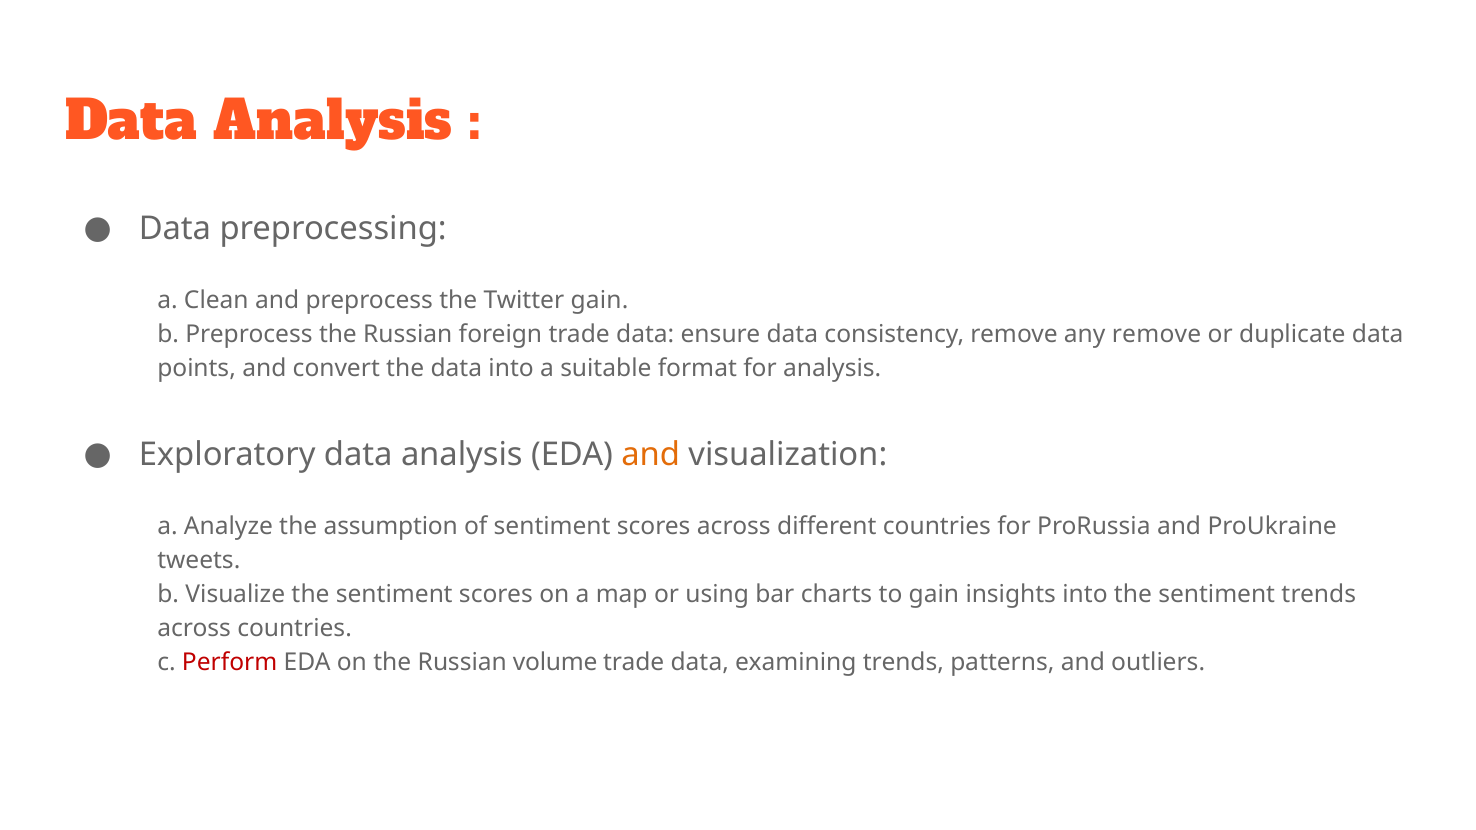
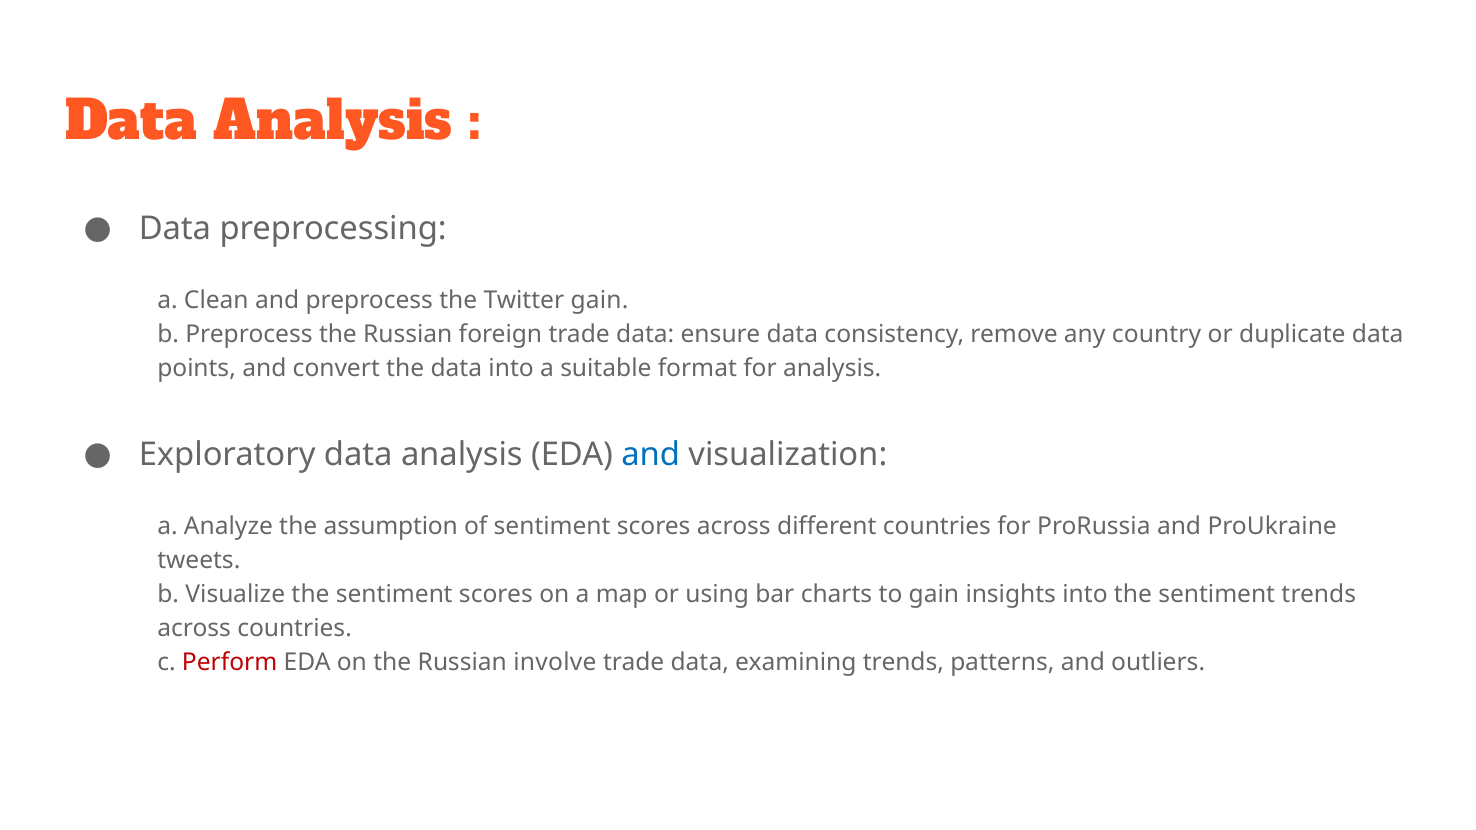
any remove: remove -> country
and at (651, 455) colour: orange -> blue
volume: volume -> involve
